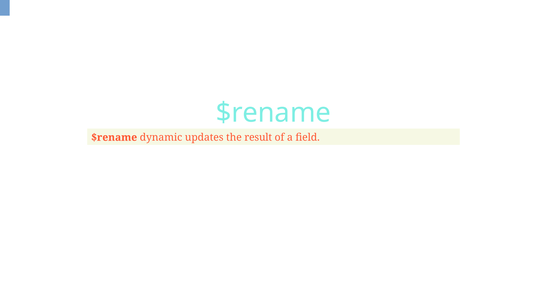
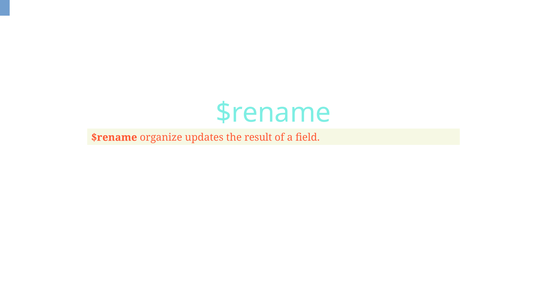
dynamic: dynamic -> organize
